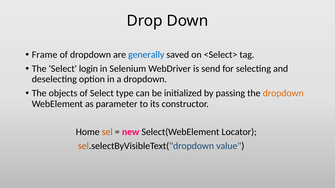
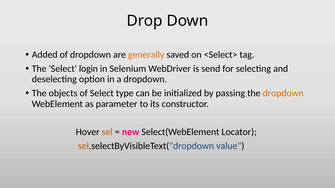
Frame: Frame -> Added
generally colour: blue -> orange
Home: Home -> Hover
